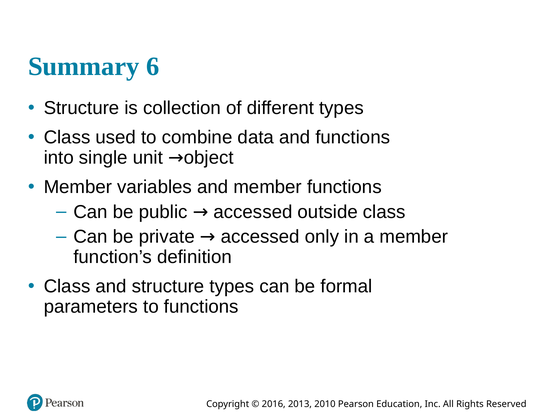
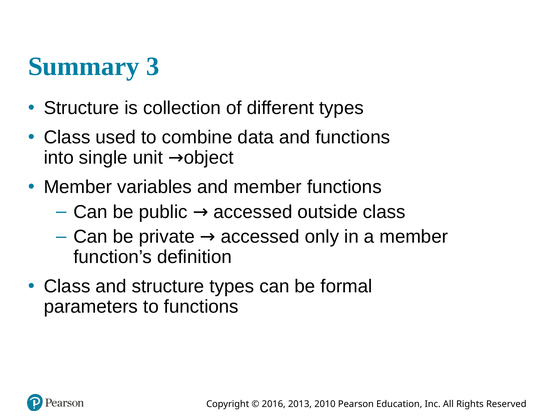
6: 6 -> 3
